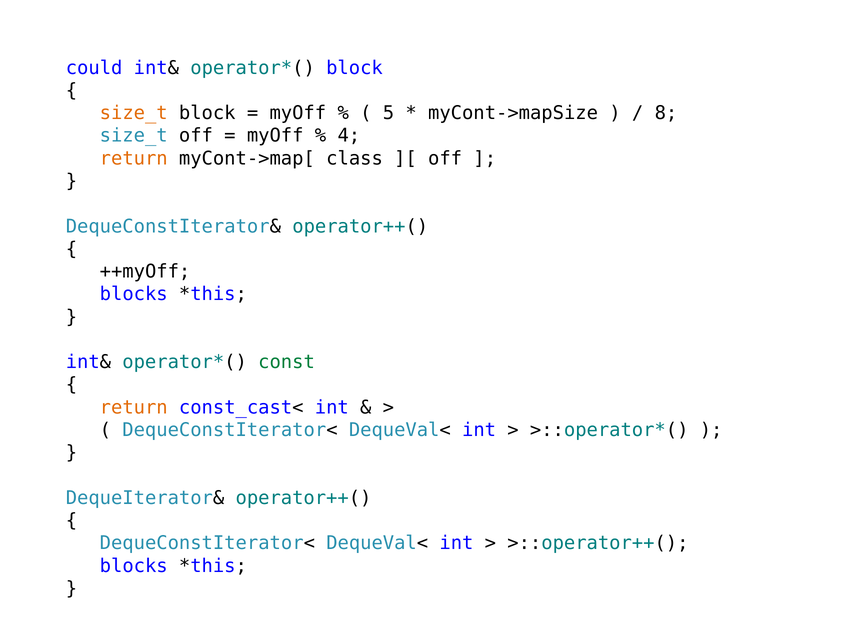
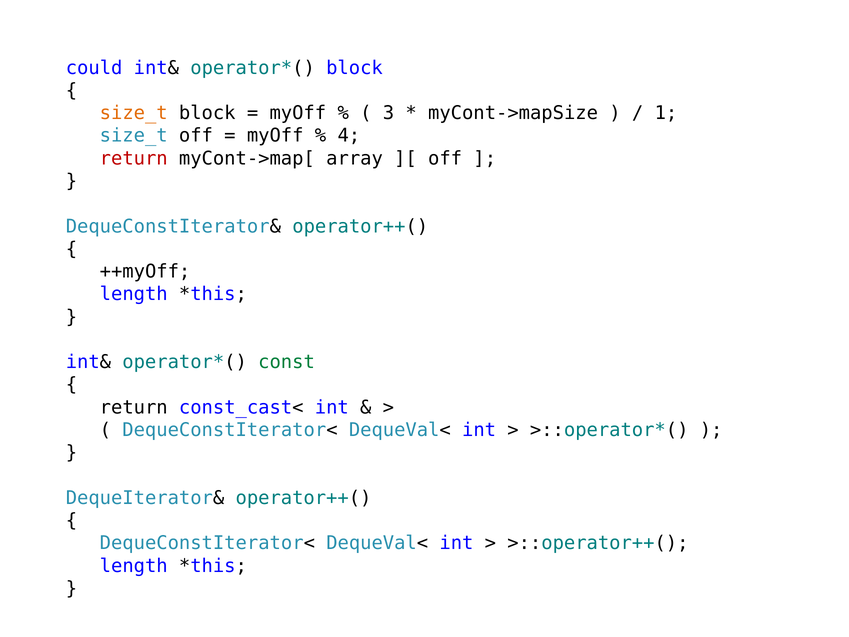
5: 5 -> 3
8: 8 -> 1
return at (134, 158) colour: orange -> red
class: class -> array
blocks at (134, 294): blocks -> length
return at (134, 407) colour: orange -> black
blocks at (134, 566): blocks -> length
